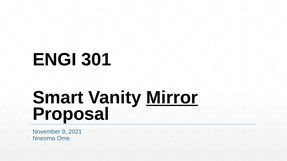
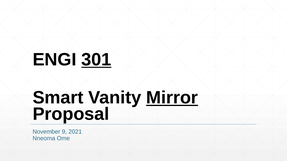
301 underline: none -> present
